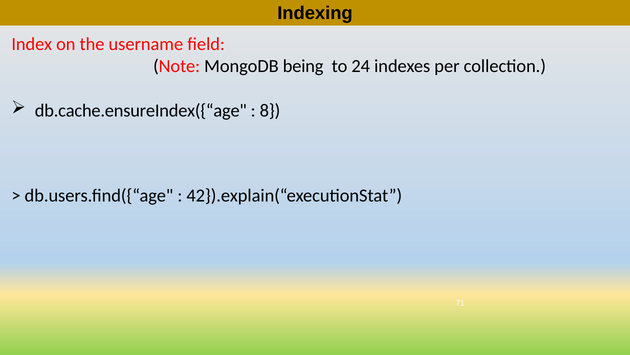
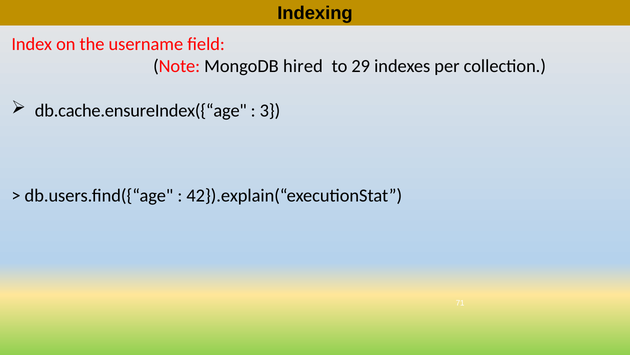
being: being -> hired
24: 24 -> 29
8: 8 -> 3
